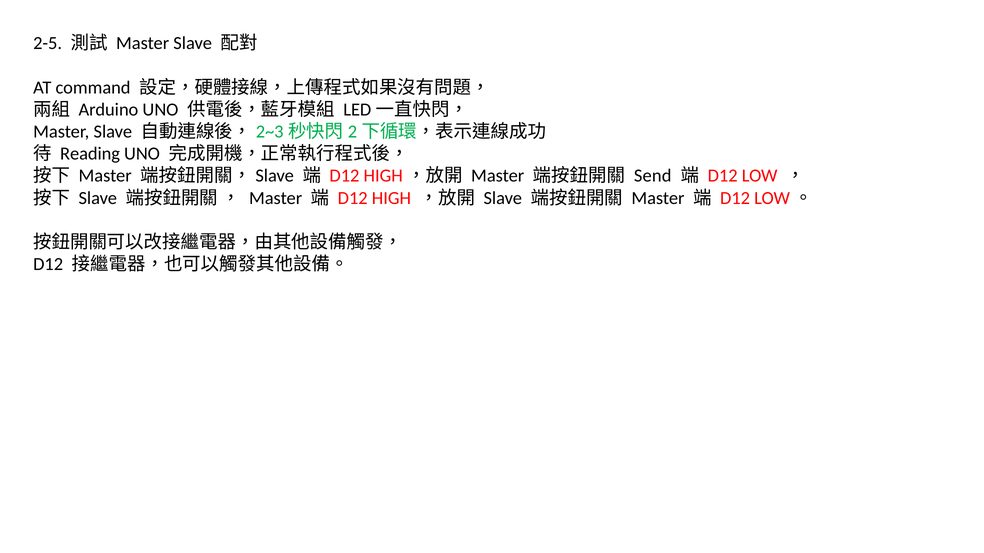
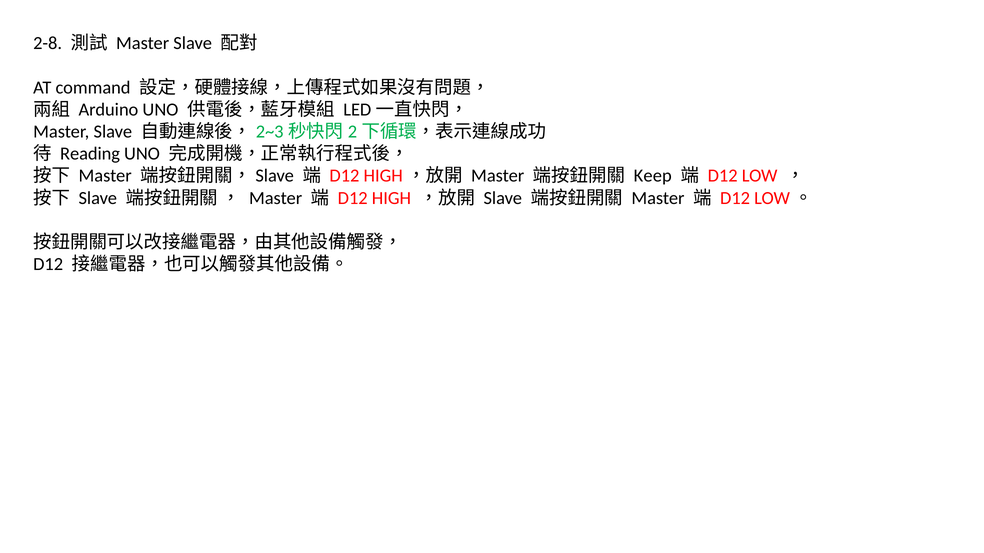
2-5: 2-5 -> 2-8
Send: Send -> Keep
